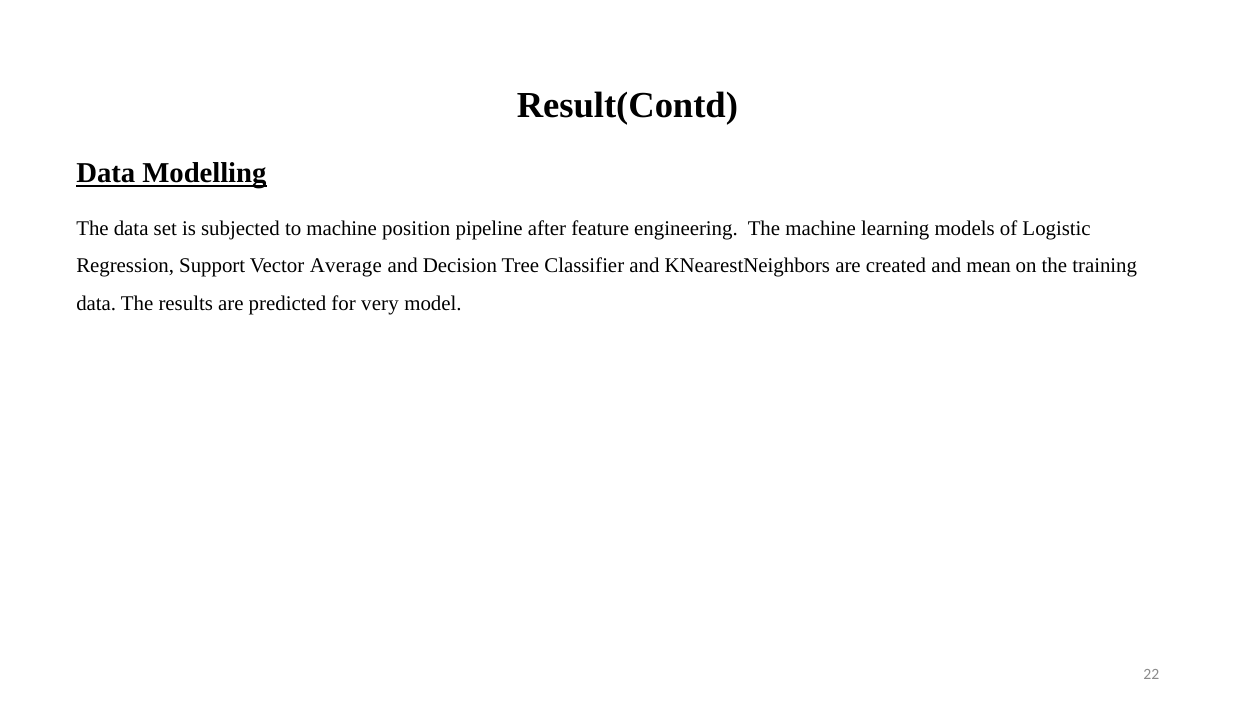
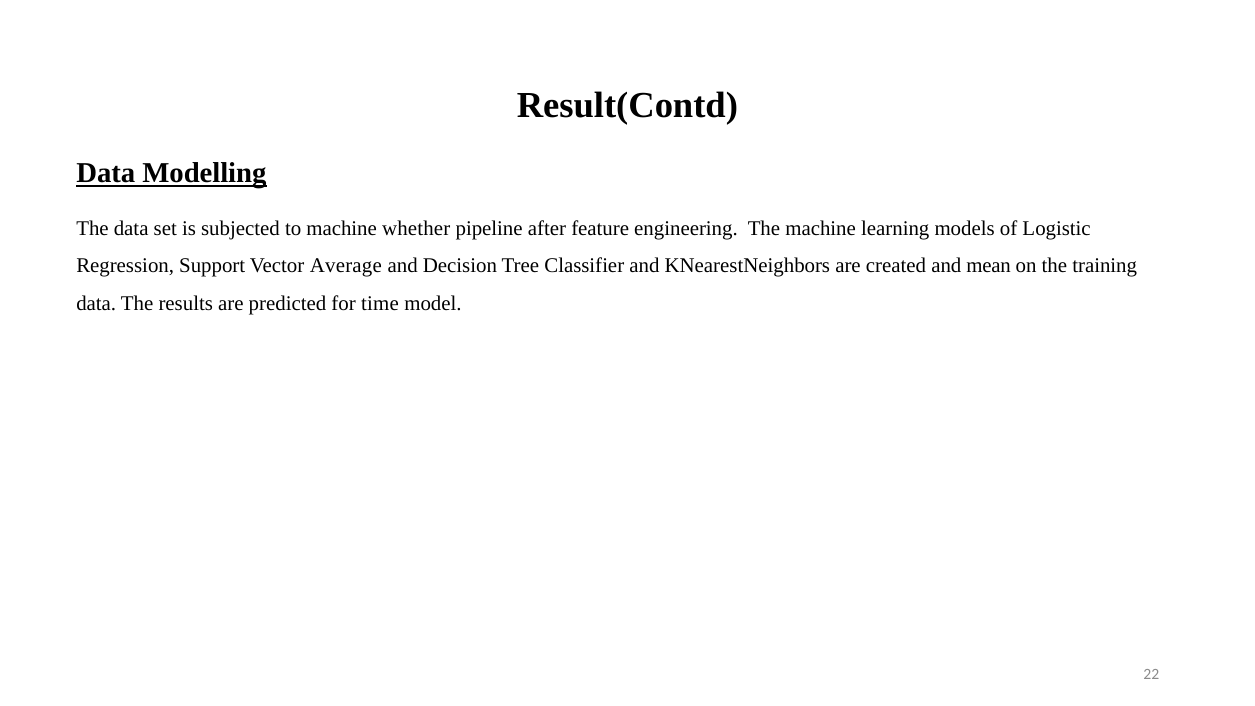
position: position -> whether
very: very -> time
